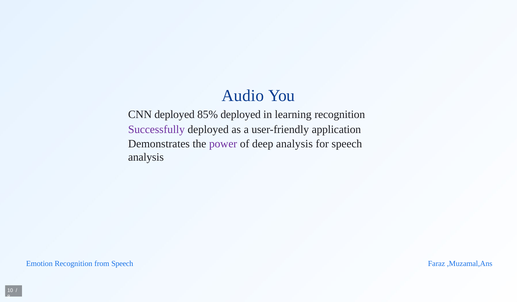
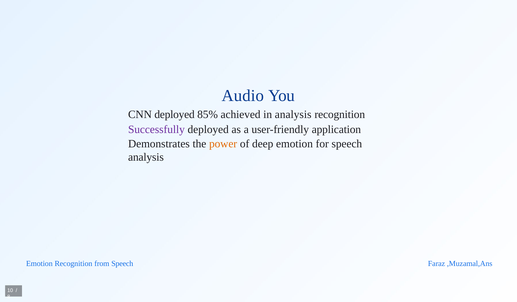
85% deployed: deployed -> achieved
in learning: learning -> analysis
power colour: purple -> orange
deep analysis: analysis -> emotion
